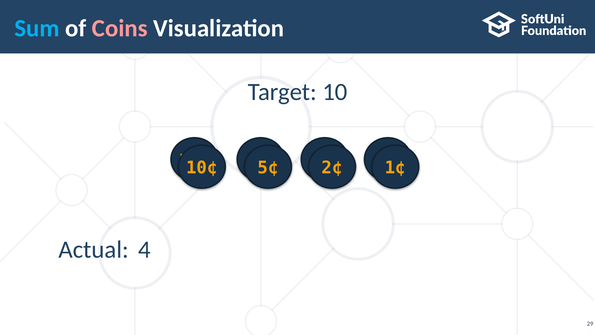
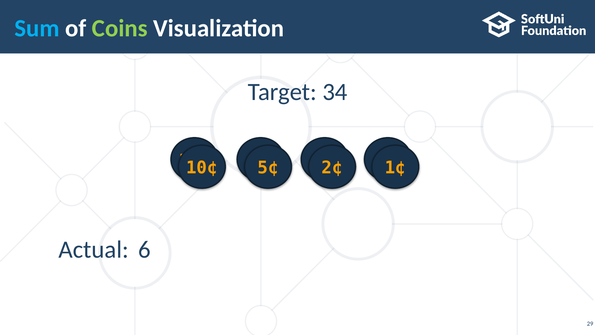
Coins colour: pink -> light green
10: 10 -> 34
4: 4 -> 6
